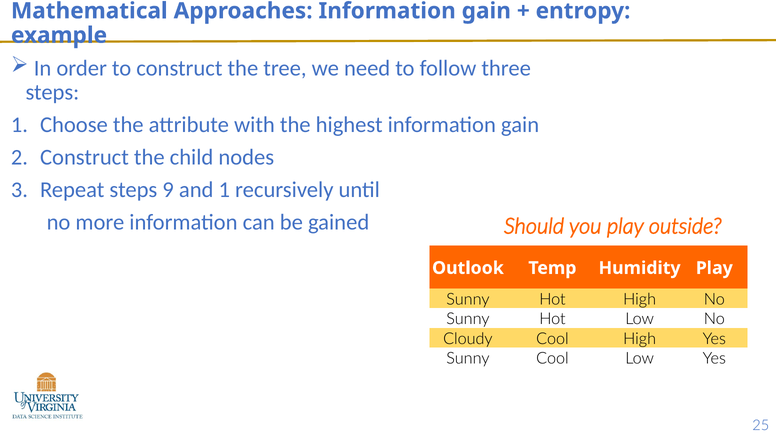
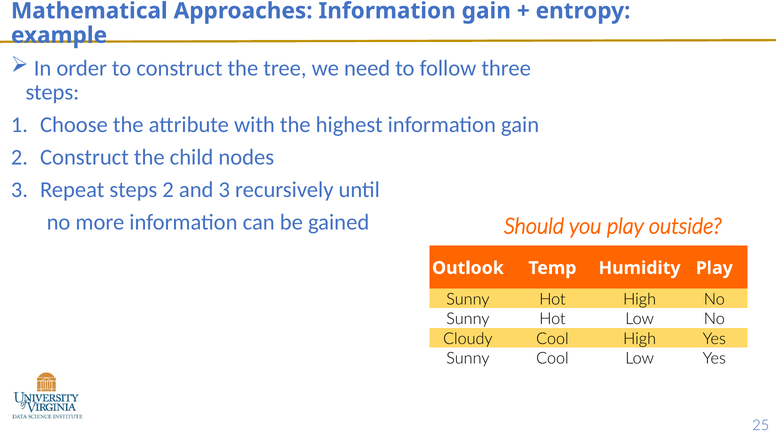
steps 9: 9 -> 2
and 1: 1 -> 3
